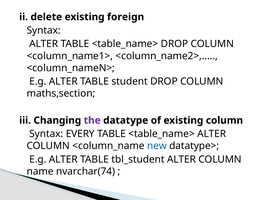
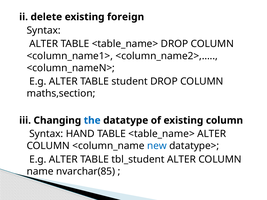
the colour: purple -> blue
EVERY: EVERY -> HAND
nvarchar(74: nvarchar(74 -> nvarchar(85
